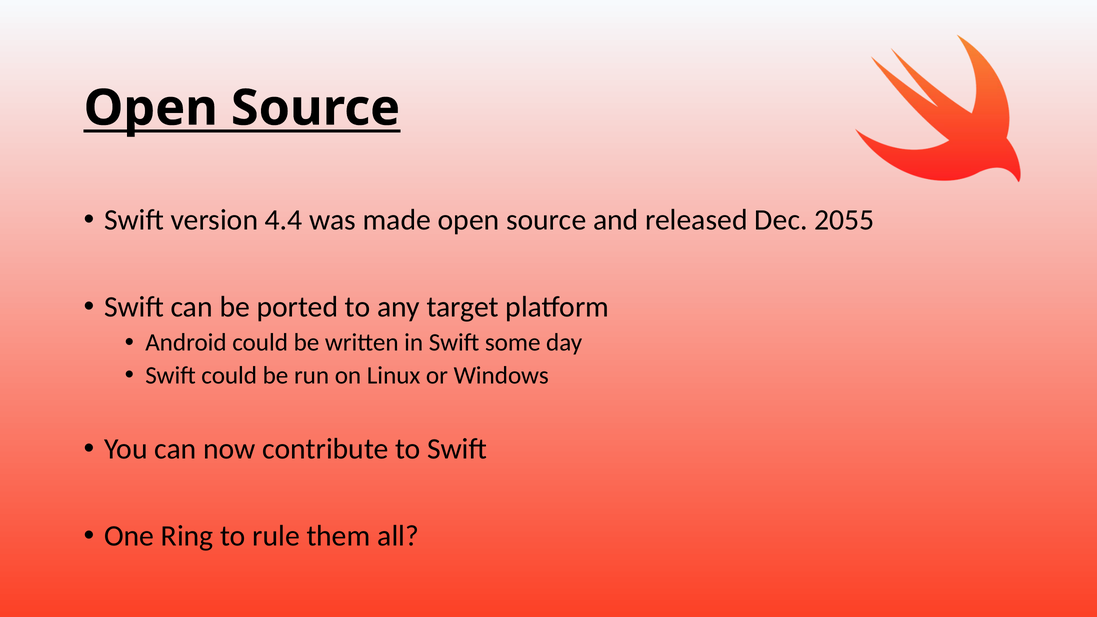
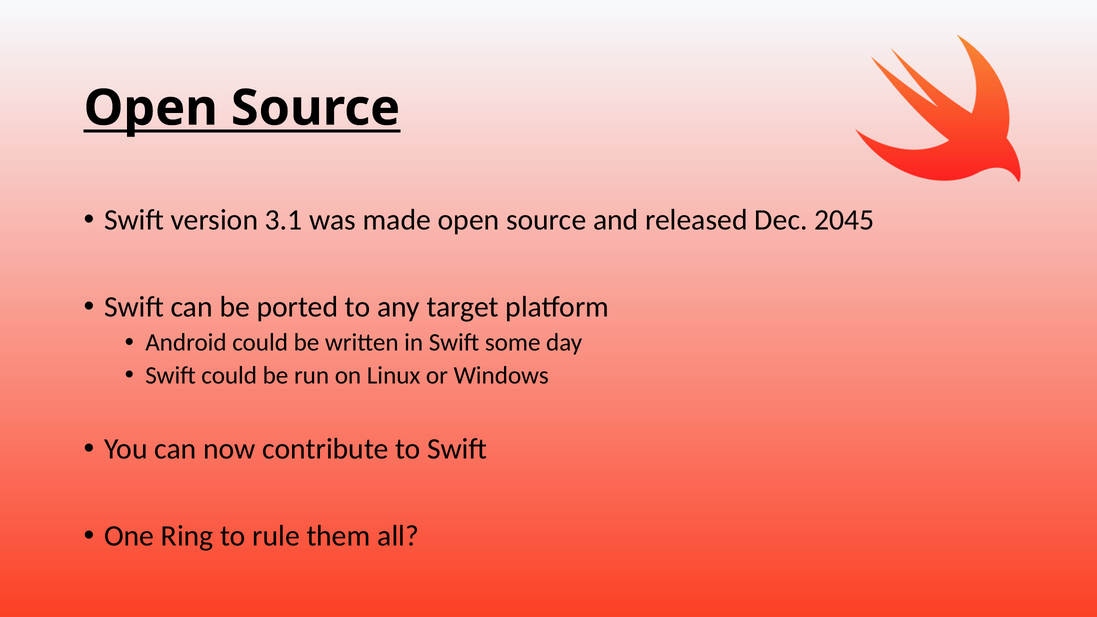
4.4: 4.4 -> 3.1
2055: 2055 -> 2045
